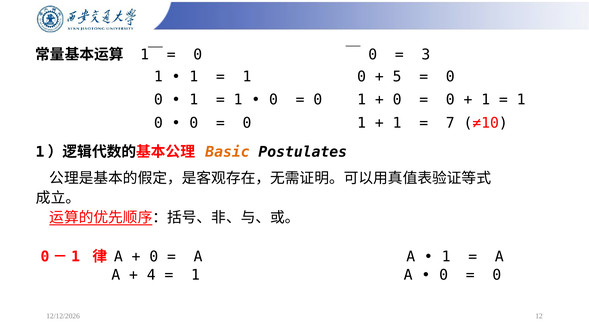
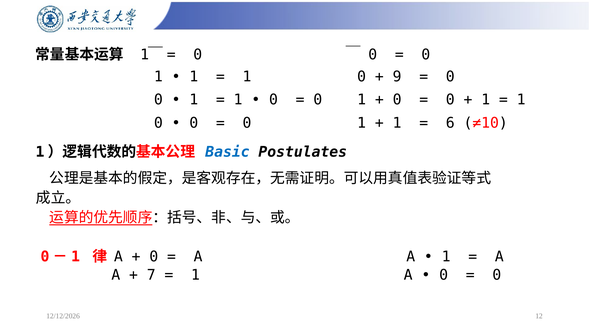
3 at (426, 55): 3 -> 0
5: 5 -> 9
7: 7 -> 6
Basic colour: orange -> blue
4: 4 -> 7
